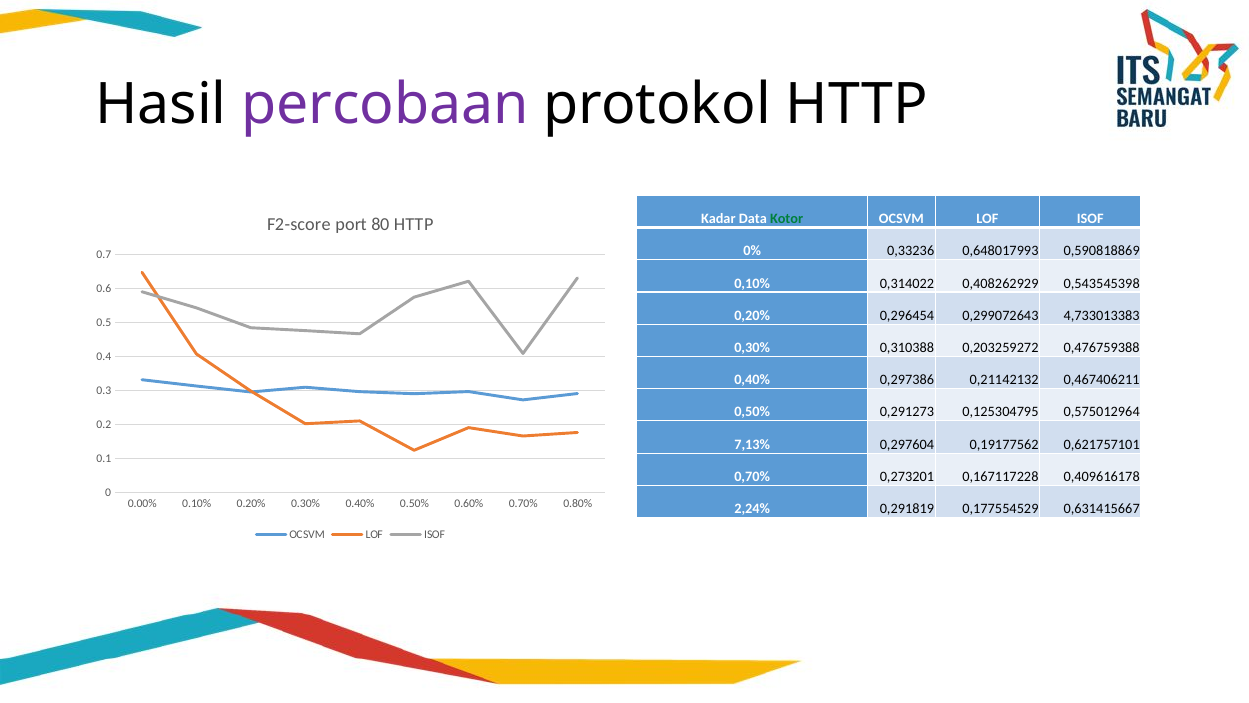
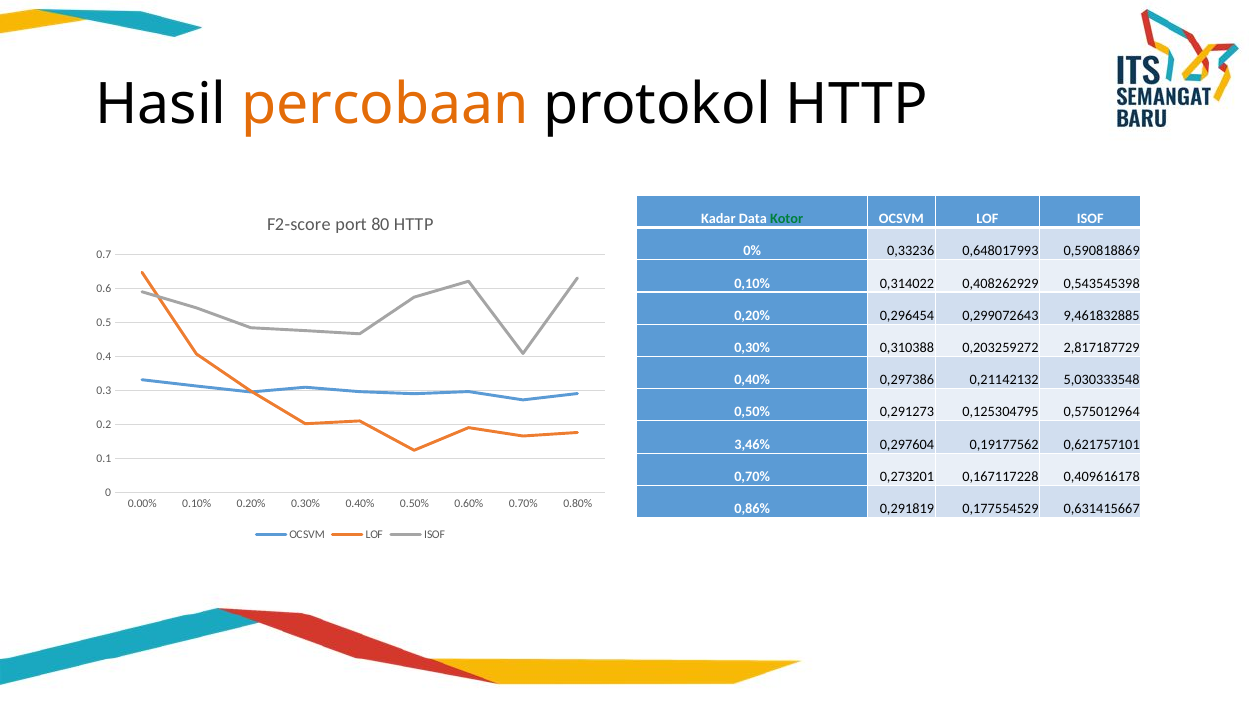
percobaan colour: purple -> orange
4,733013383: 4,733013383 -> 9,461832885
0,476759388: 0,476759388 -> 2,817187729
0,467406211: 0,467406211 -> 5,030333548
7,13%: 7,13% -> 3,46%
2,24%: 2,24% -> 0,86%
